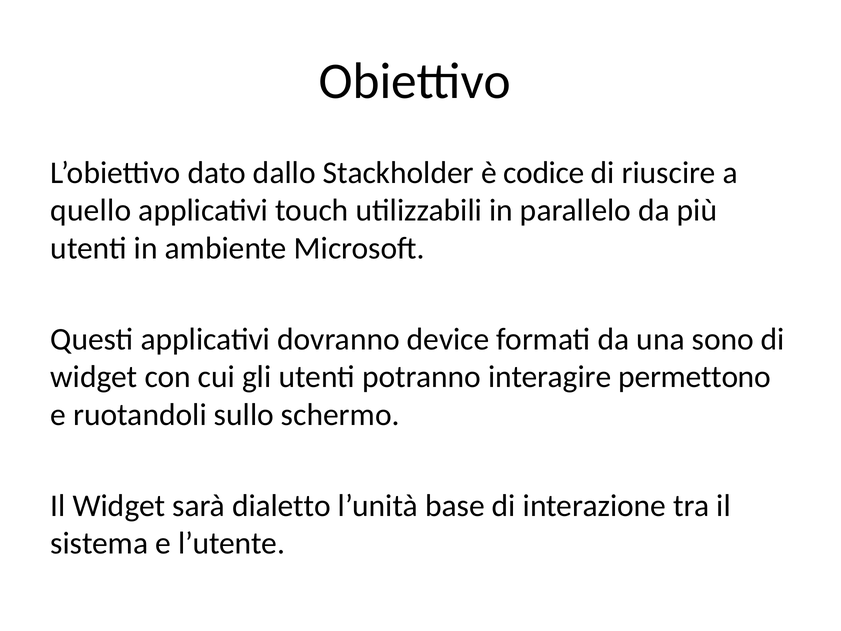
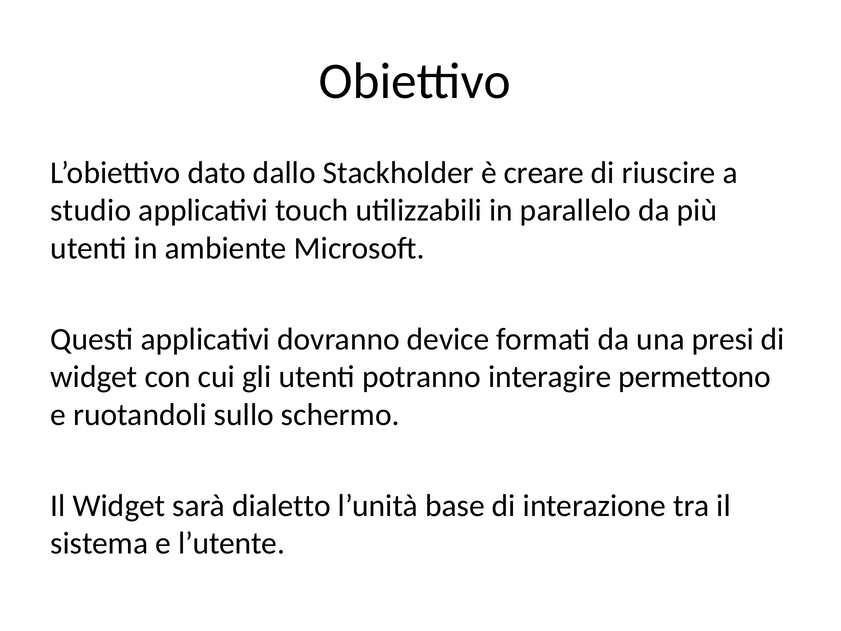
codice: codice -> creare
quello: quello -> studio
sono: sono -> presi
